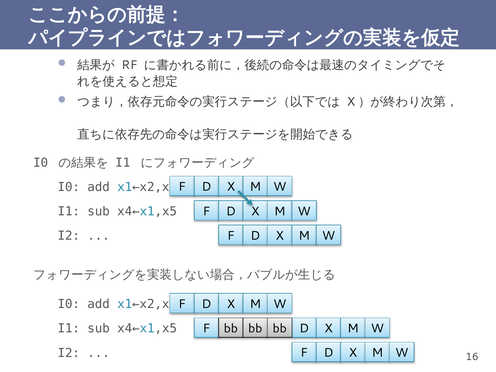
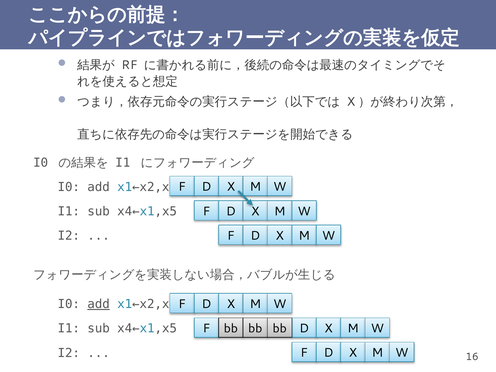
add at (99, 304) underline: none -> present
